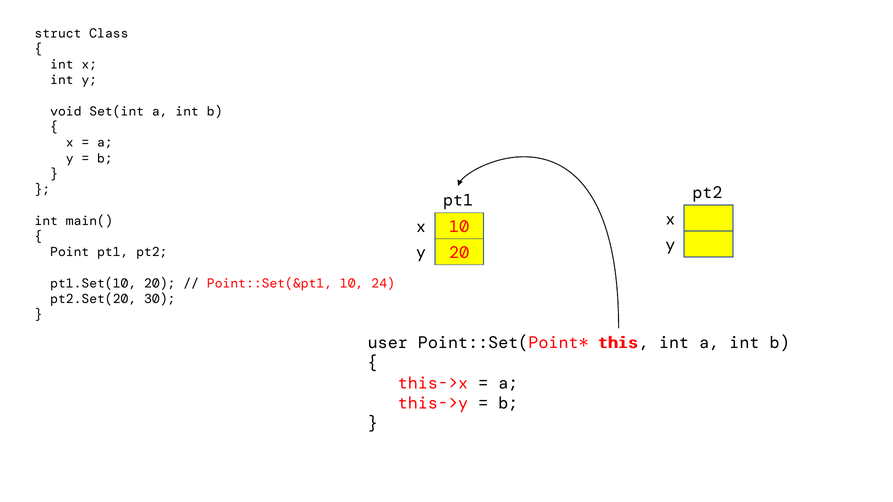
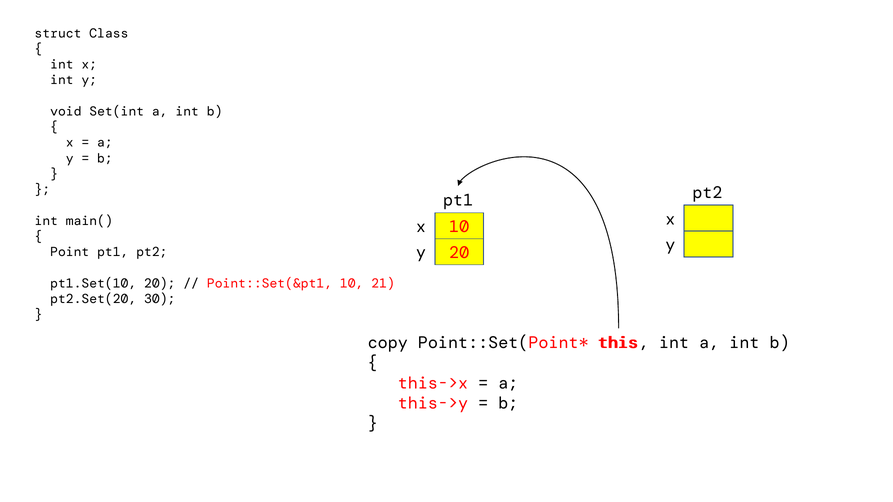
24: 24 -> 21
user: user -> copy
